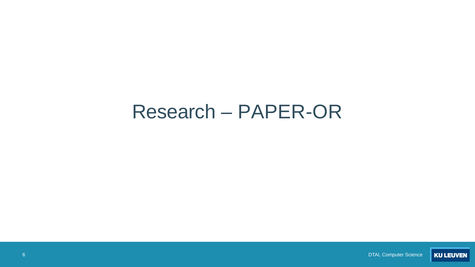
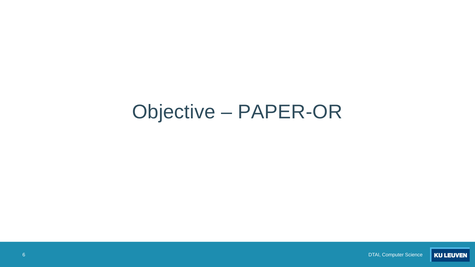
Research: Research -> Objective
